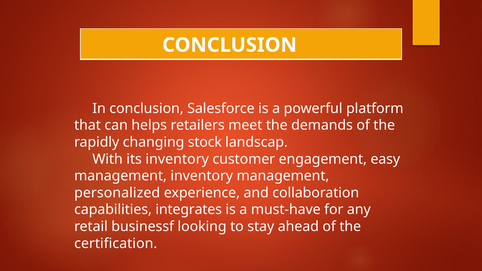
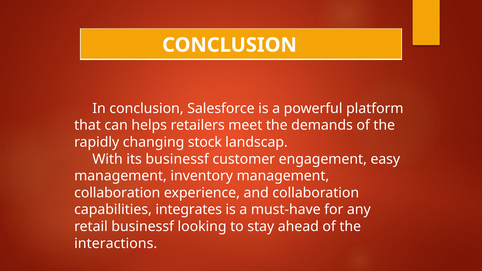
its inventory: inventory -> businessf
personalized at (117, 193): personalized -> collaboration
certification: certification -> interactions
